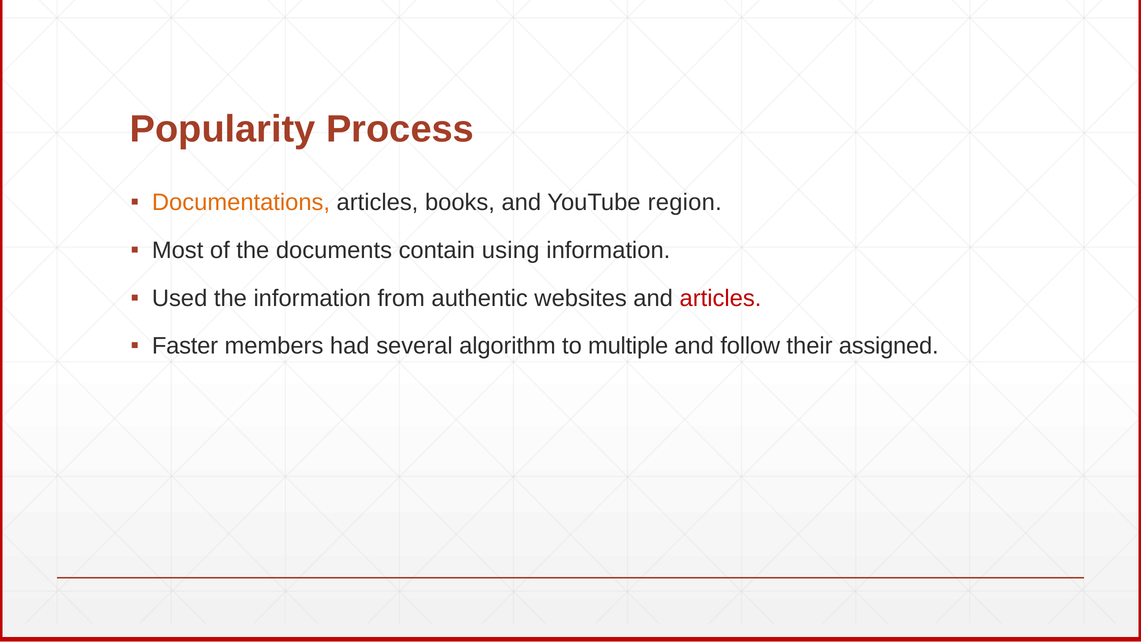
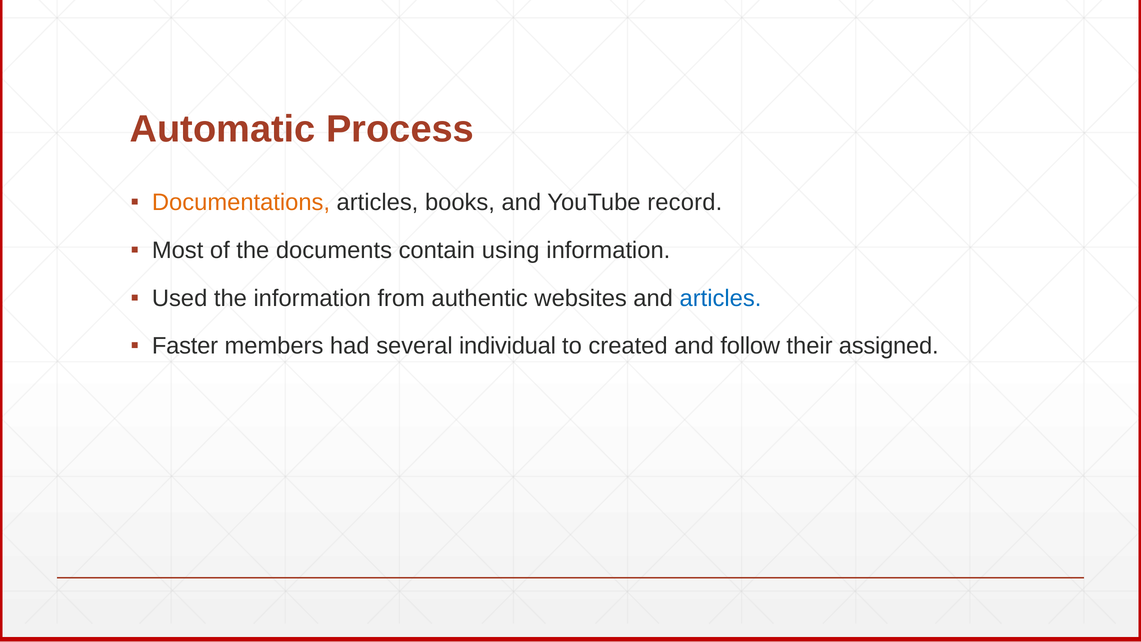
Popularity: Popularity -> Automatic
region: region -> record
articles at (720, 298) colour: red -> blue
algorithm: algorithm -> individual
multiple: multiple -> created
